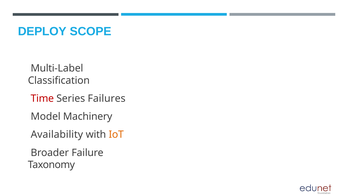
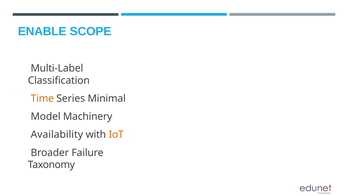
DEPLOY: DEPLOY -> ENABLE
Time colour: red -> orange
Failures: Failures -> Minimal
